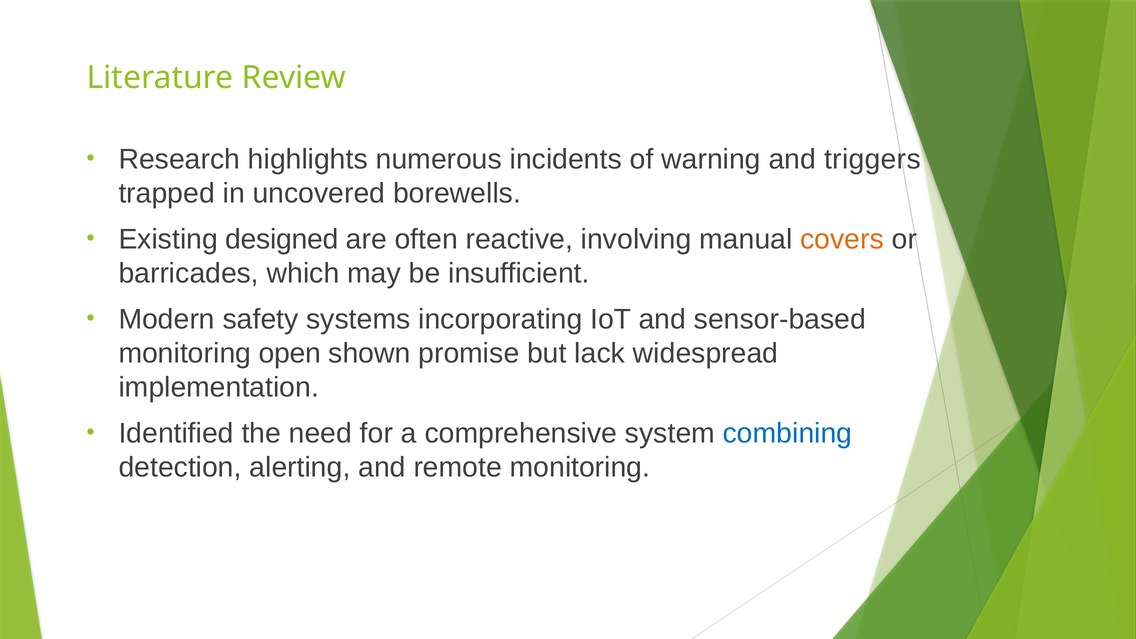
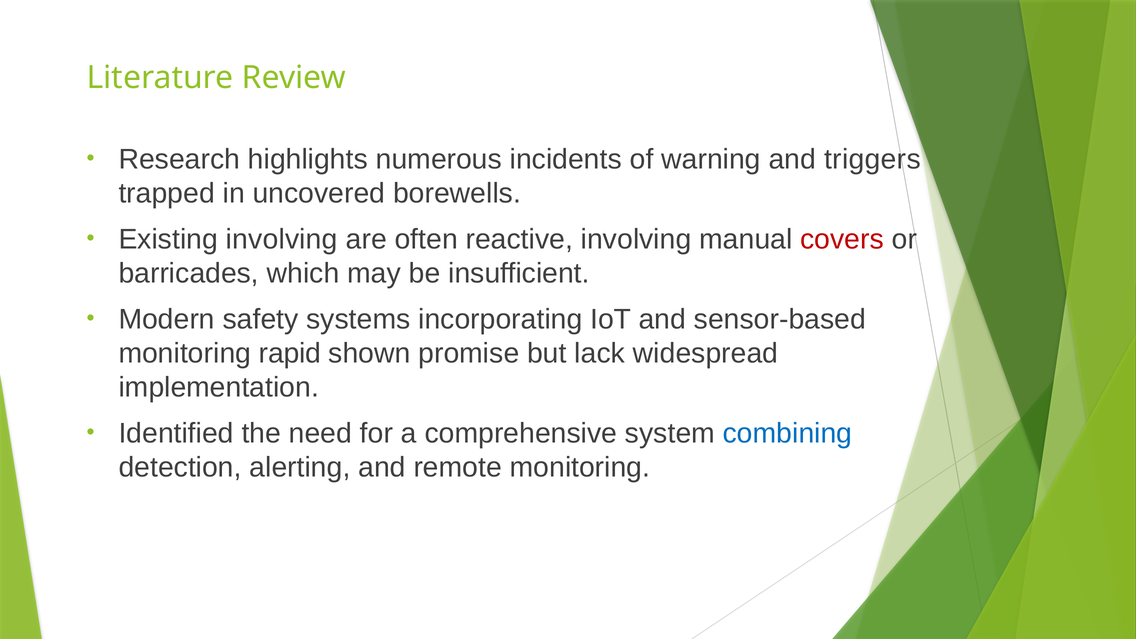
Existing designed: designed -> involving
covers colour: orange -> red
open: open -> rapid
